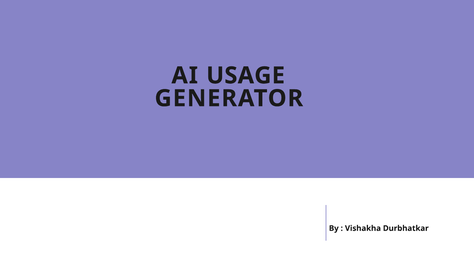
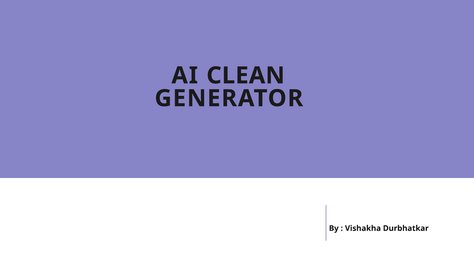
USAGE: USAGE -> CLEAN
